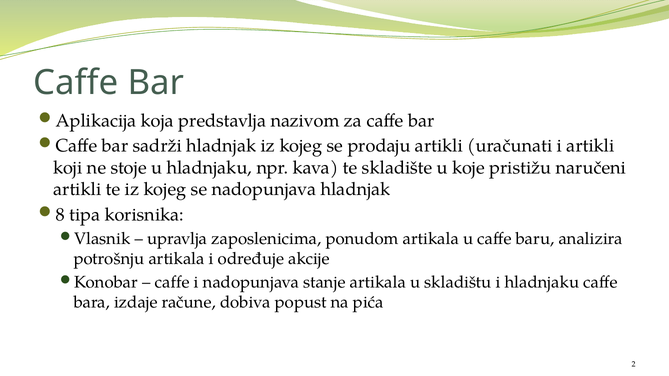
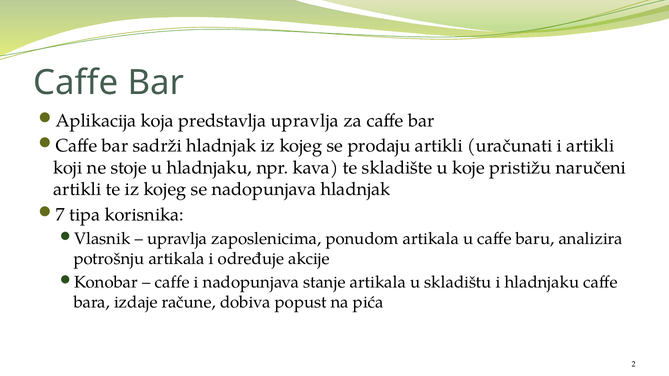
predstavlja nazivom: nazivom -> upravlja
8: 8 -> 7
